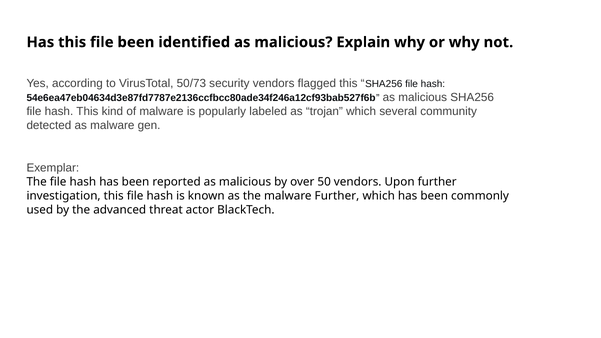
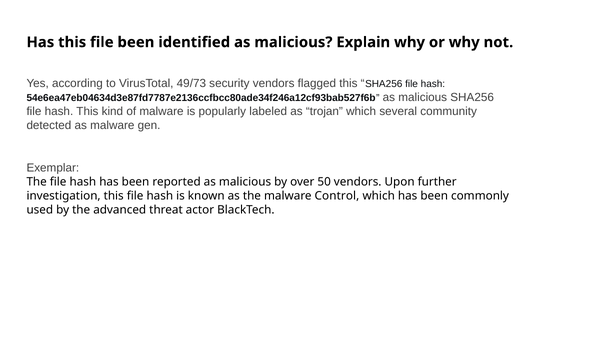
50/73: 50/73 -> 49/73
malware Further: Further -> Control
